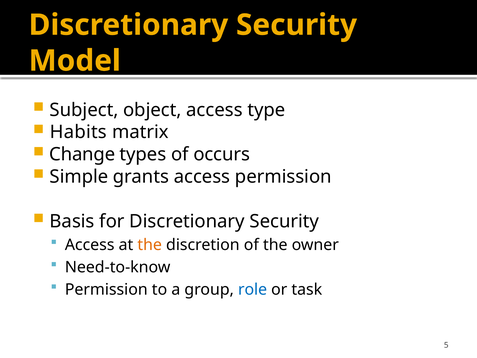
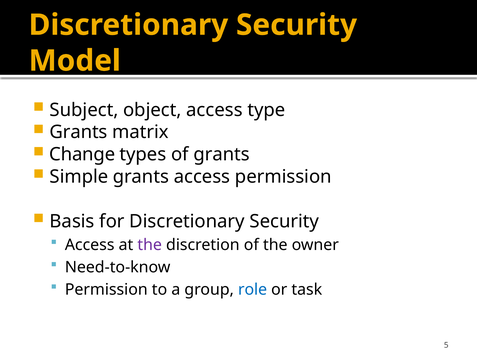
Habits at (78, 132): Habits -> Grants
of occurs: occurs -> grants
the at (150, 245) colour: orange -> purple
